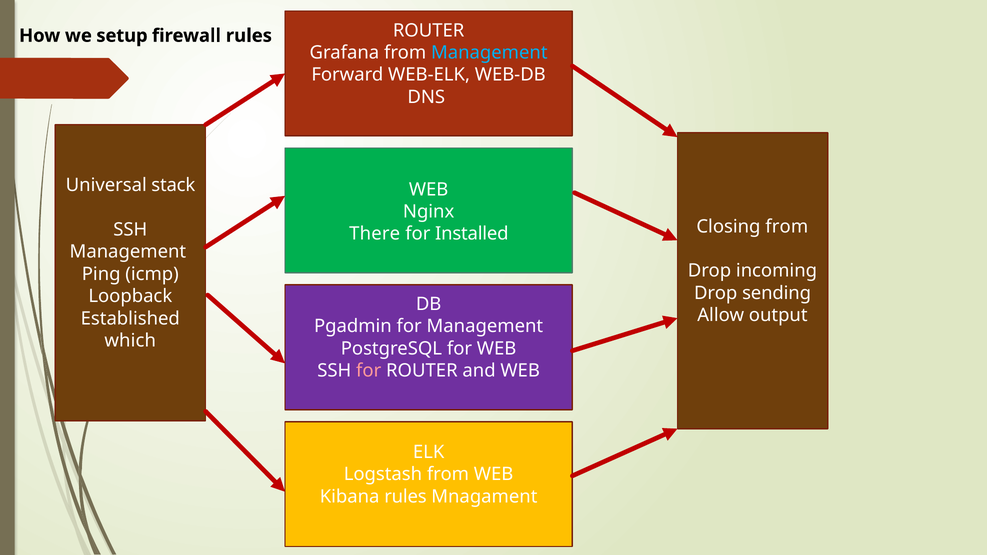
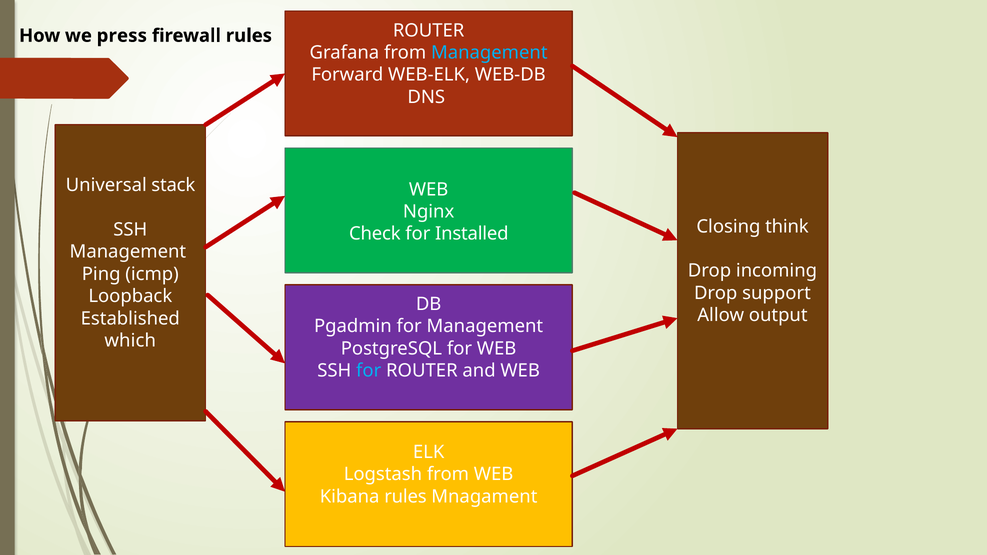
setup: setup -> press
Closing from: from -> think
There: There -> Check
sending: sending -> support
for at (369, 371) colour: pink -> light blue
